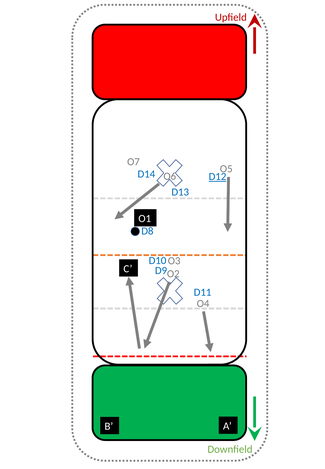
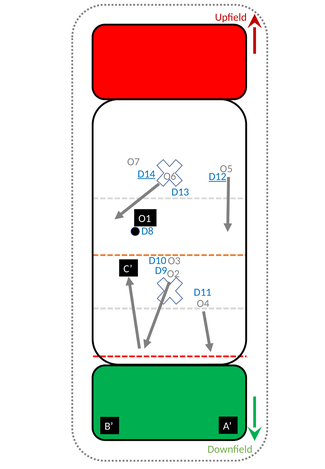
D14 underline: none -> present
